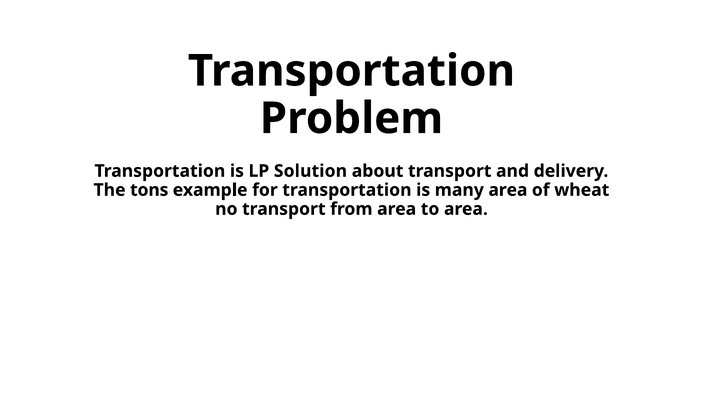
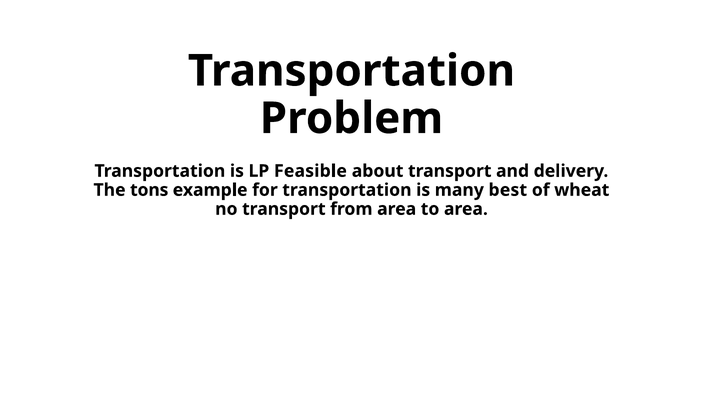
Solution: Solution -> Feasible
many area: area -> best
